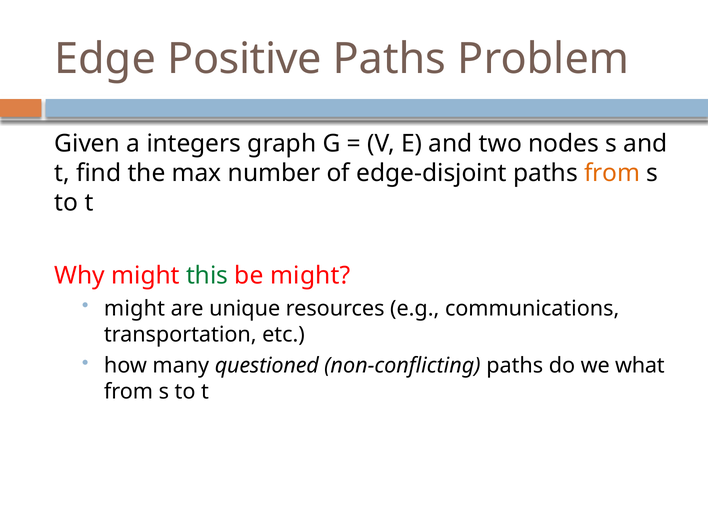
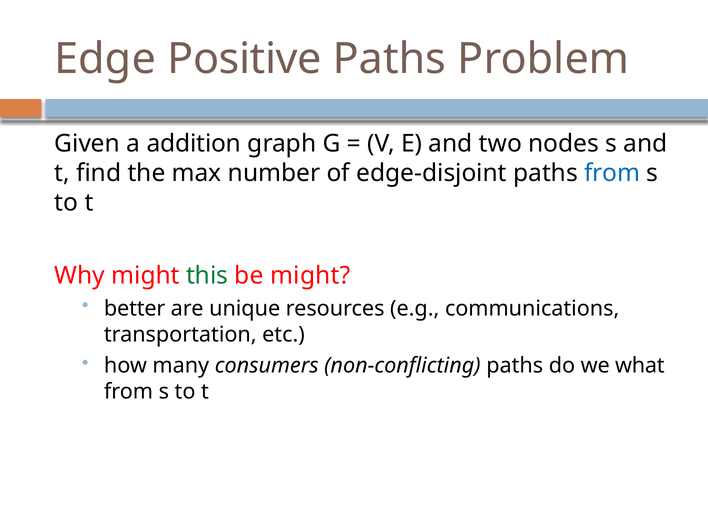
integers: integers -> addition
from at (612, 173) colour: orange -> blue
might at (134, 309): might -> better
questioned: questioned -> consumers
